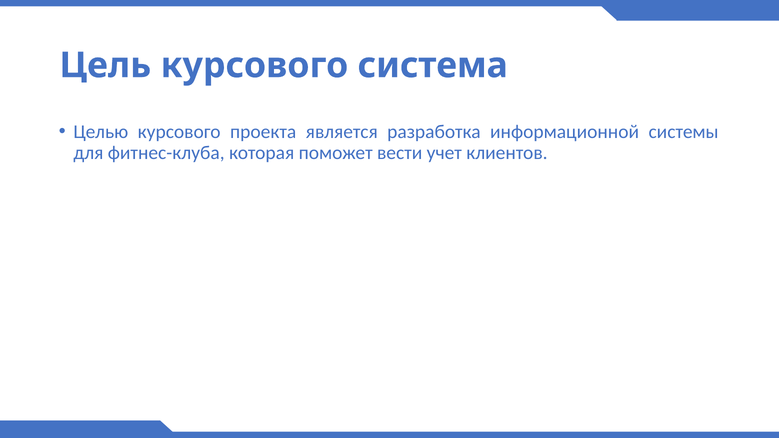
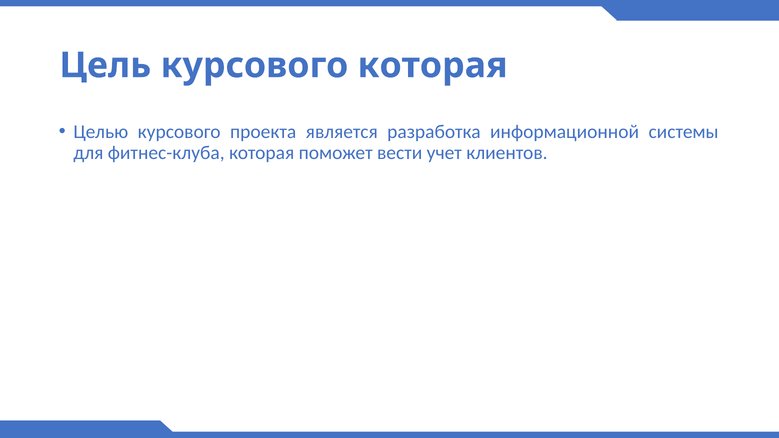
курсового система: система -> которая
